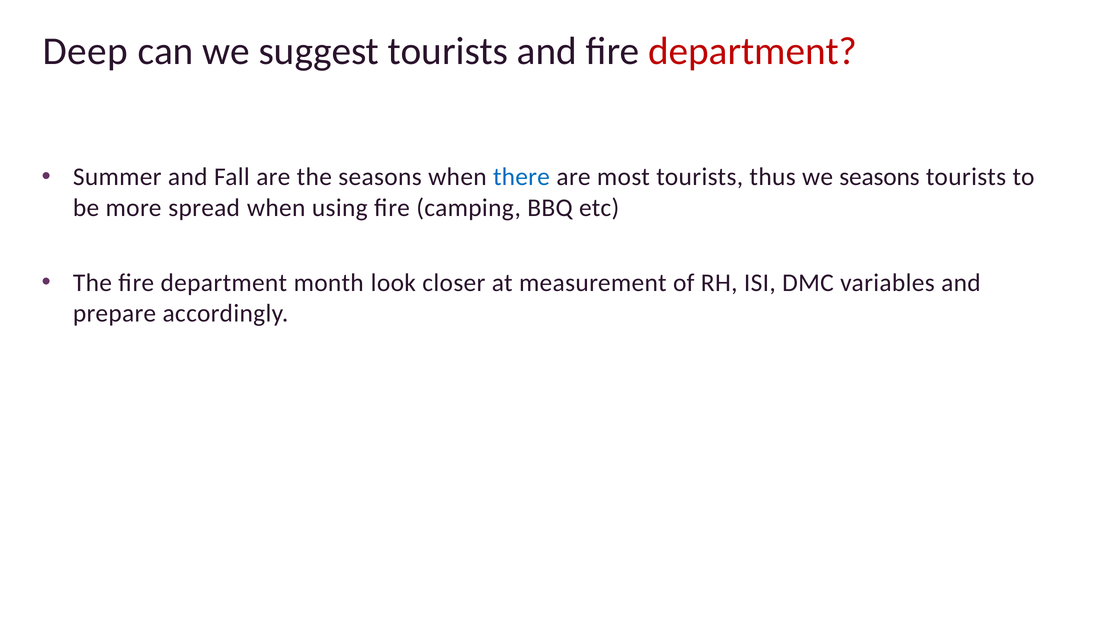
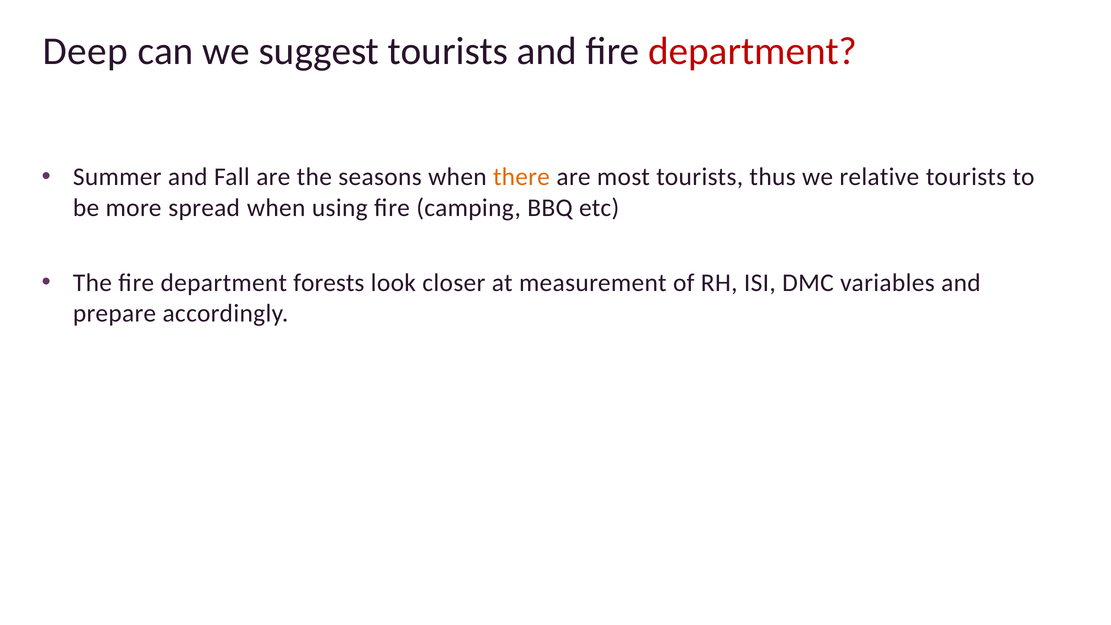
there colour: blue -> orange
we seasons: seasons -> relative
month: month -> forests
